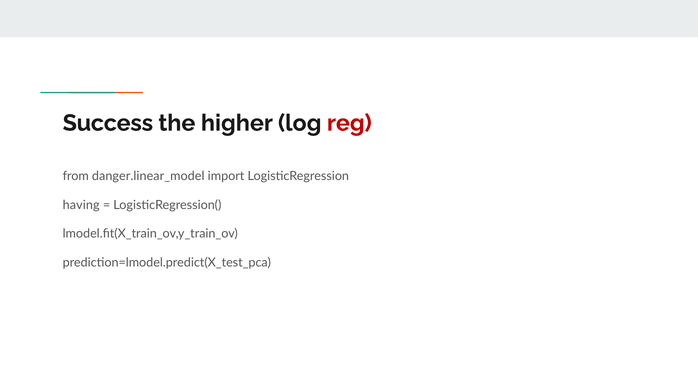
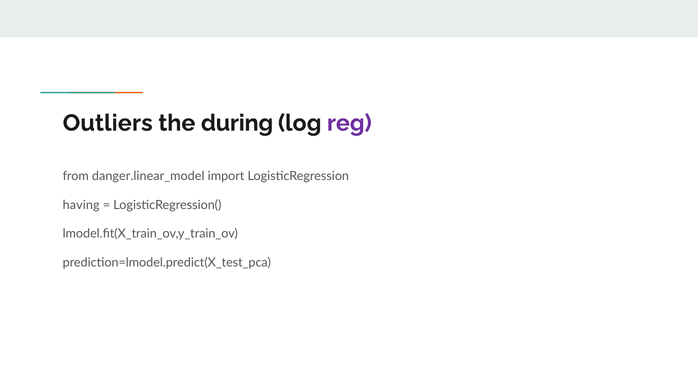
Success: Success -> Outliers
higher: higher -> during
reg colour: red -> purple
